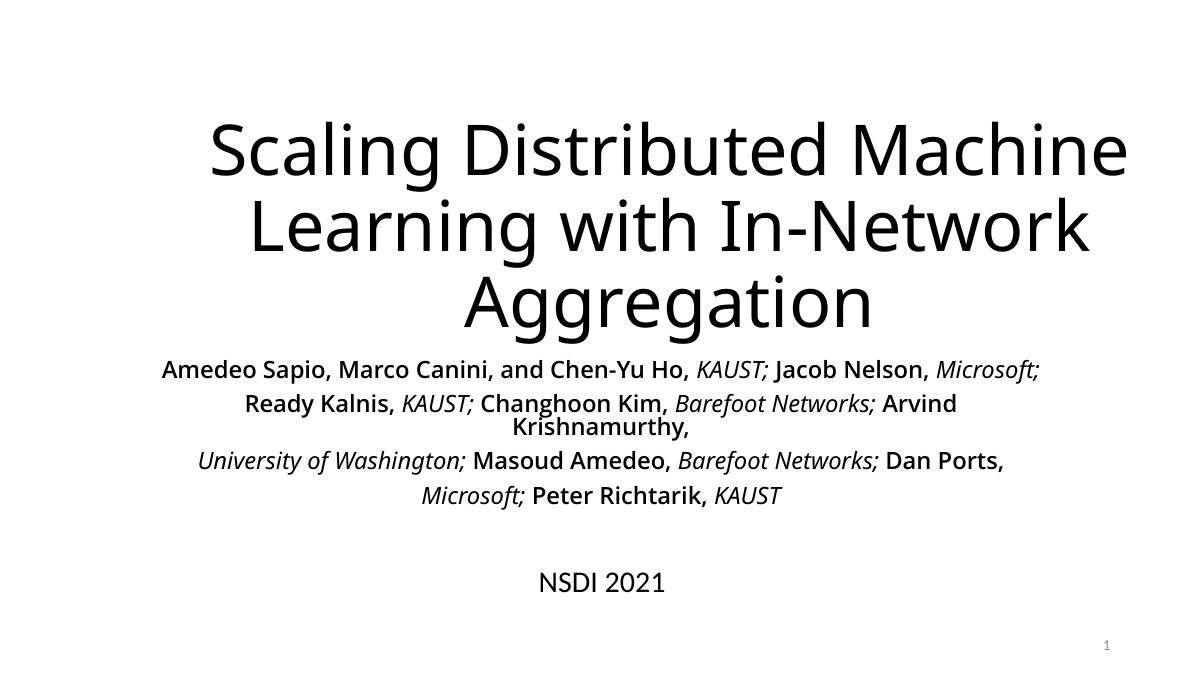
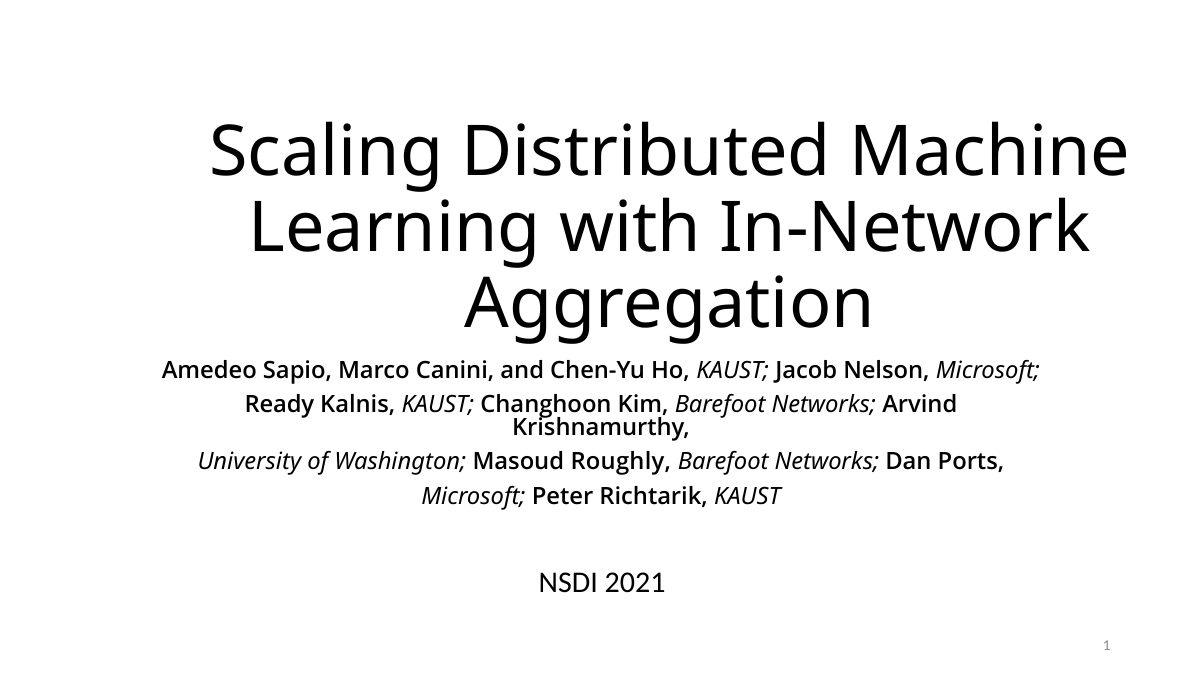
Masoud Amedeo: Amedeo -> Roughly
